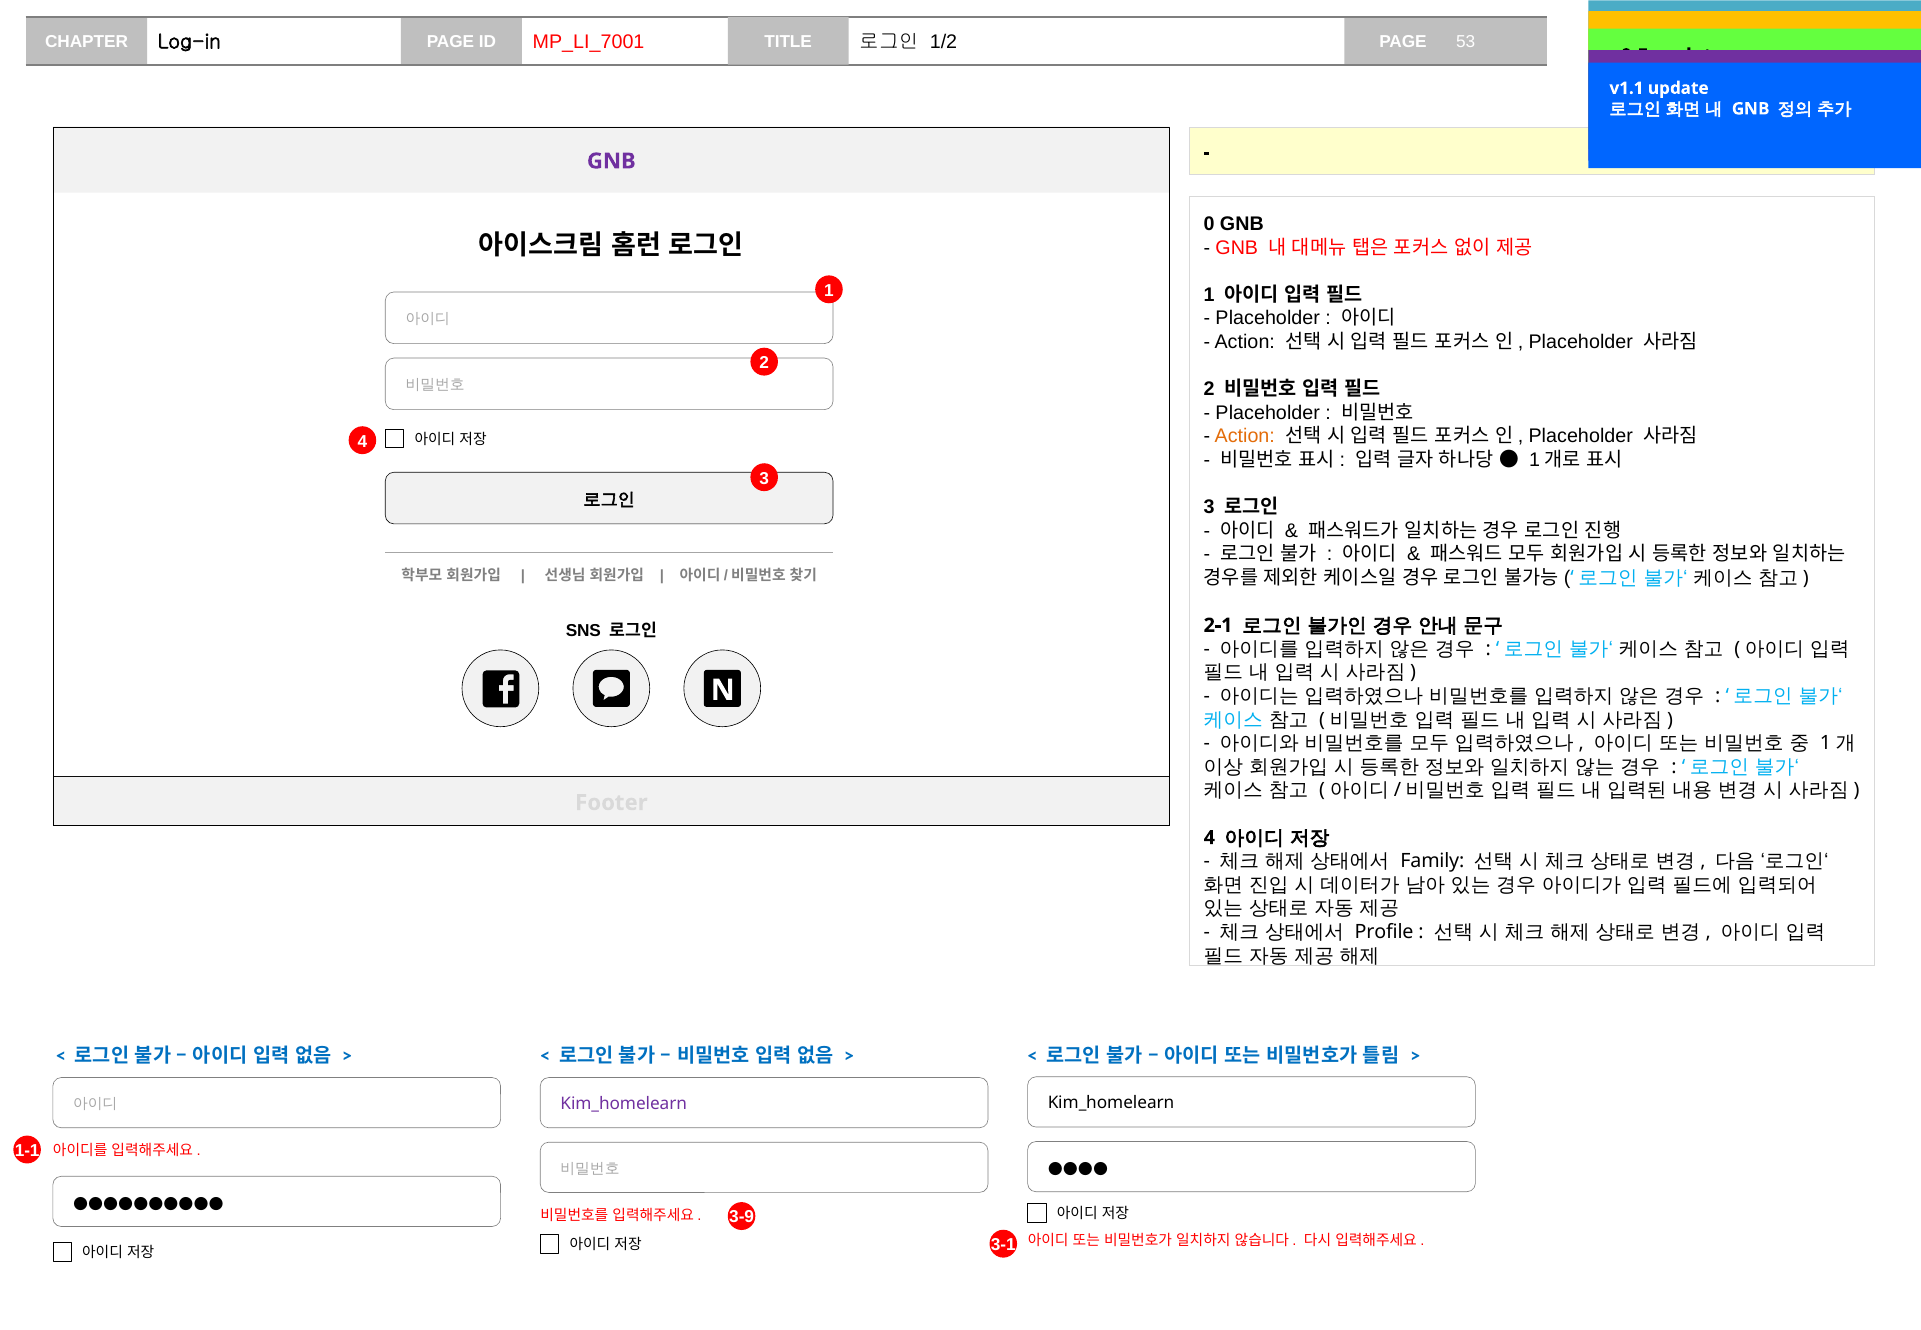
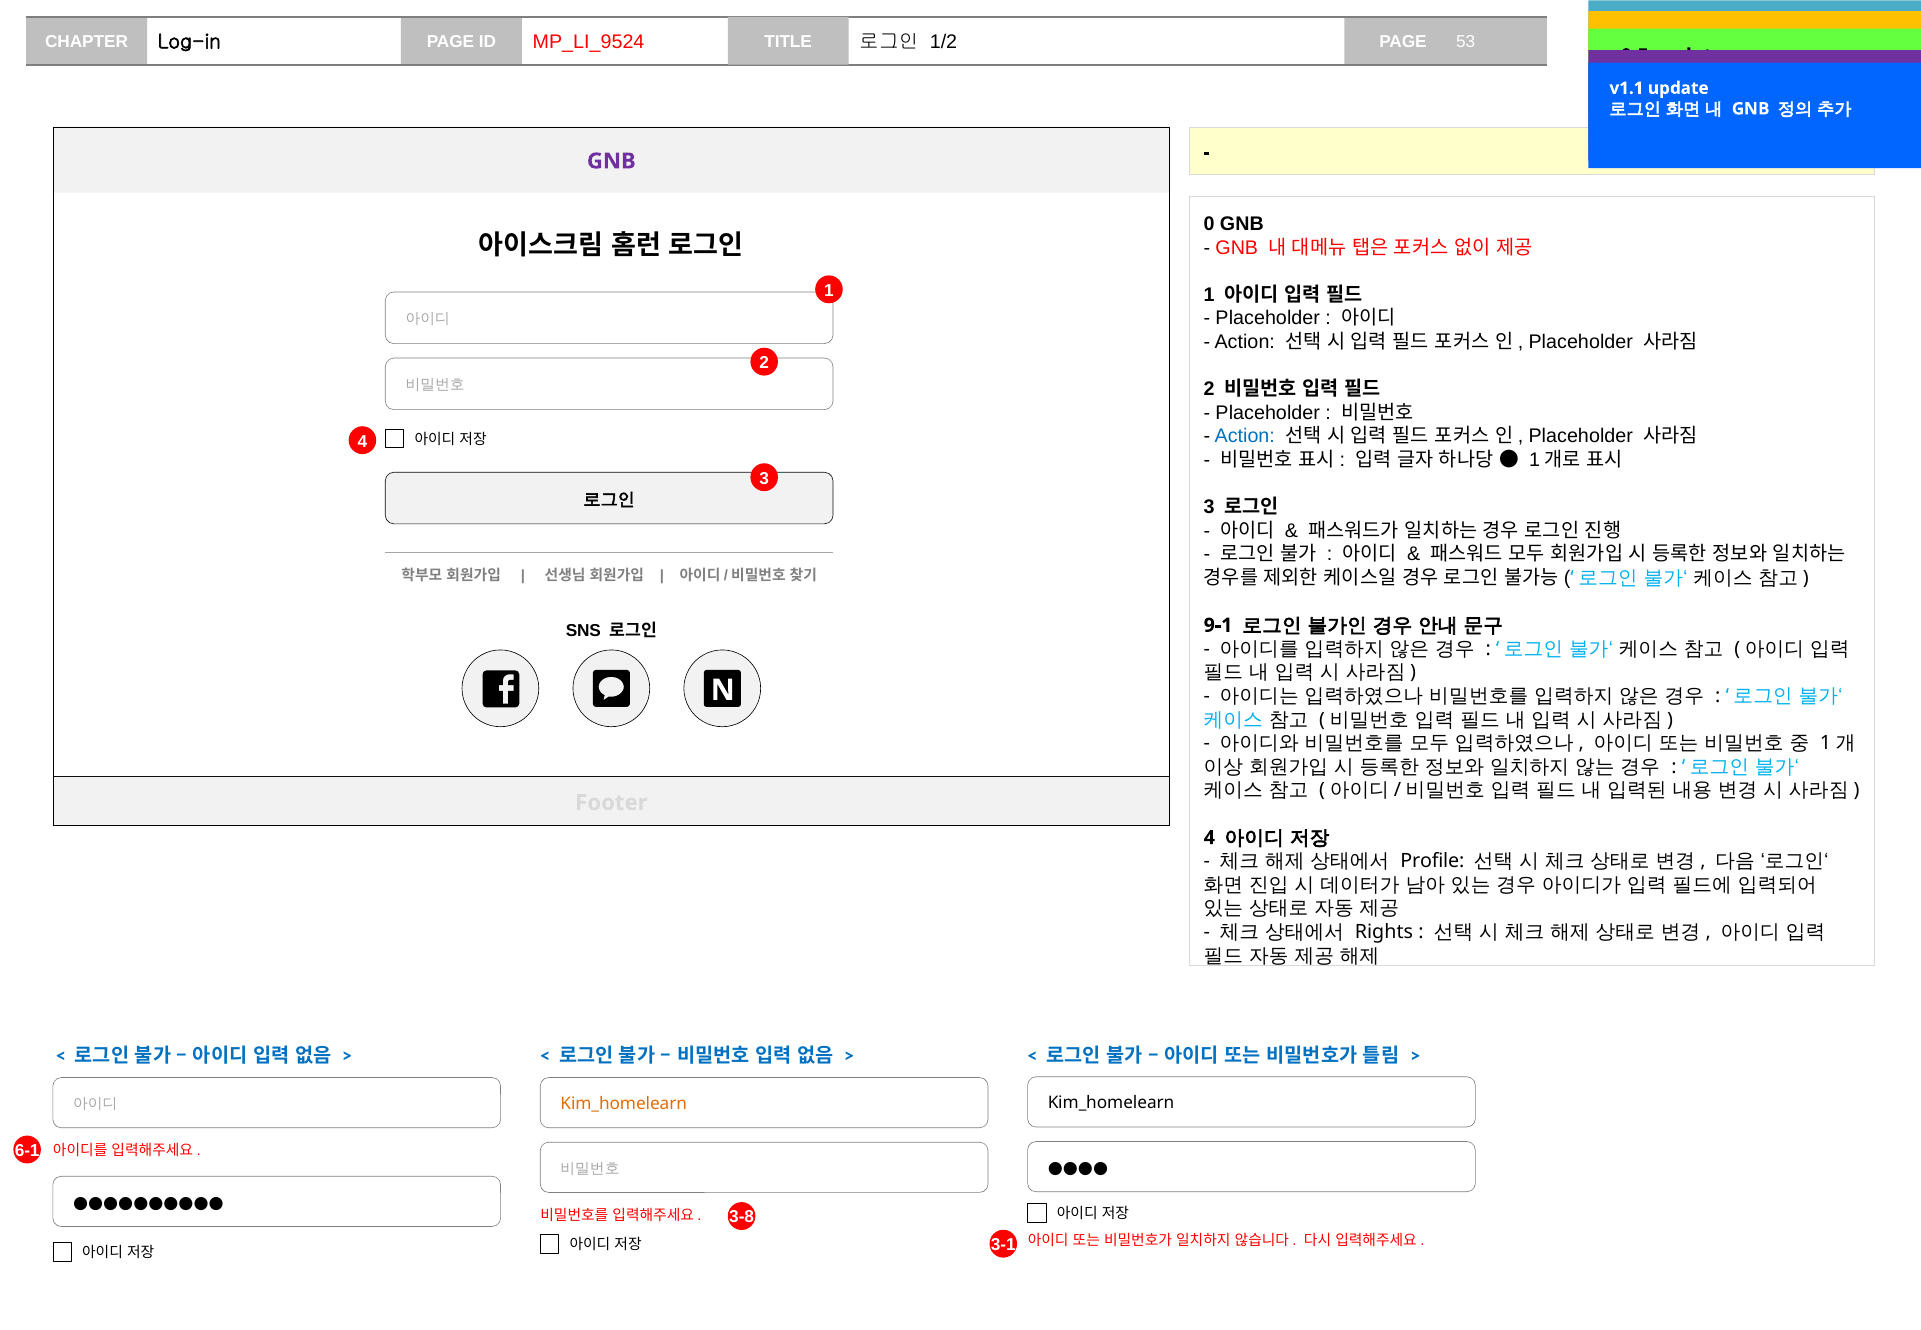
MP_LI_7001: MP_LI_7001 -> MP_LI_9524
Action at (1245, 436) colour: orange -> blue
2-1: 2-1 -> 9-1
Family: Family -> Profile
Profile: Profile -> Rights
Kim_homelearn at (624, 1104) colour: purple -> orange
1-1: 1-1 -> 6-1
3-9: 3-9 -> 3-8
